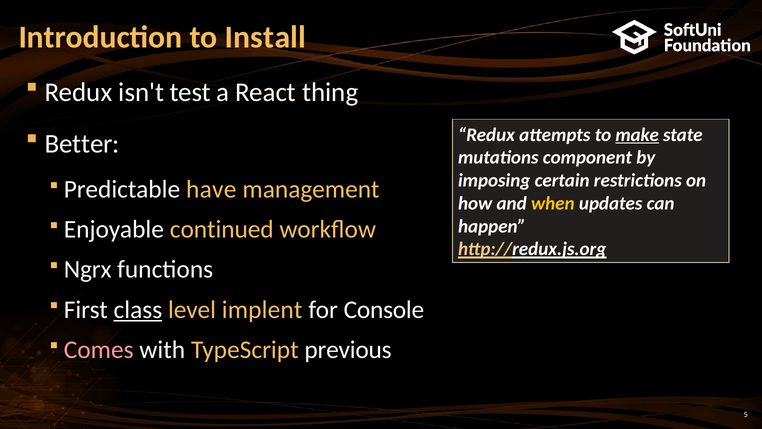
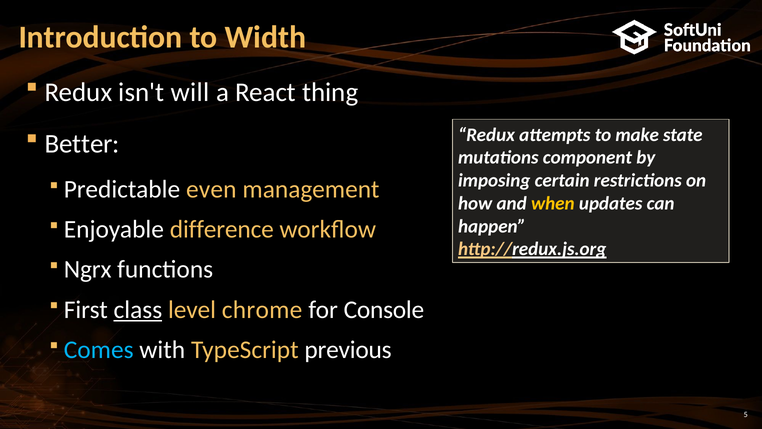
Install: Install -> Width
test: test -> will
make underline: present -> none
have: have -> even
continued: continued -> difference
implent: implent -> chrome
Comes colour: pink -> light blue
